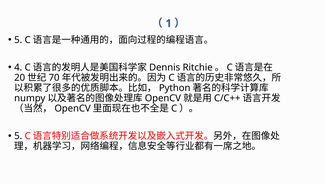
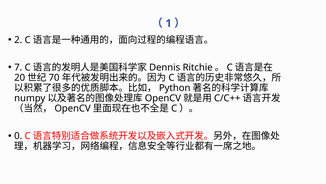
5 at (18, 40): 5 -> 2
4: 4 -> 7
5 at (18, 136): 5 -> 0
